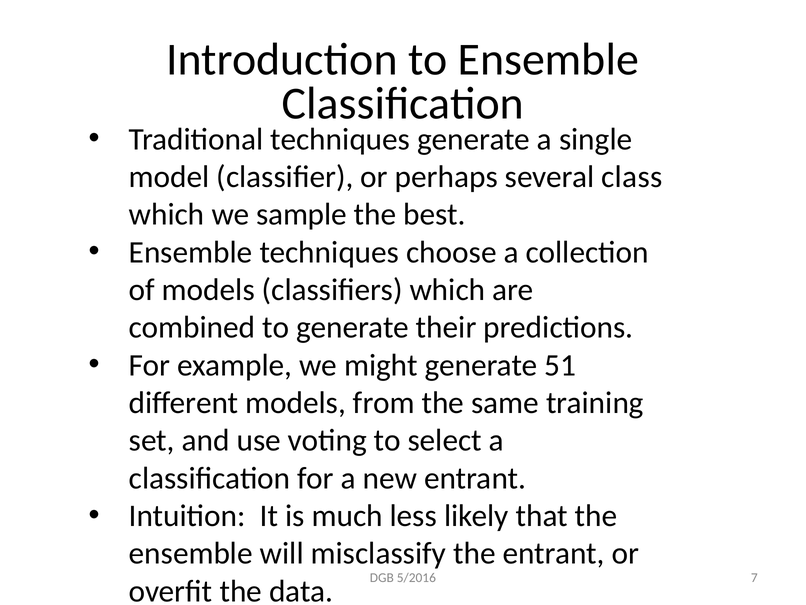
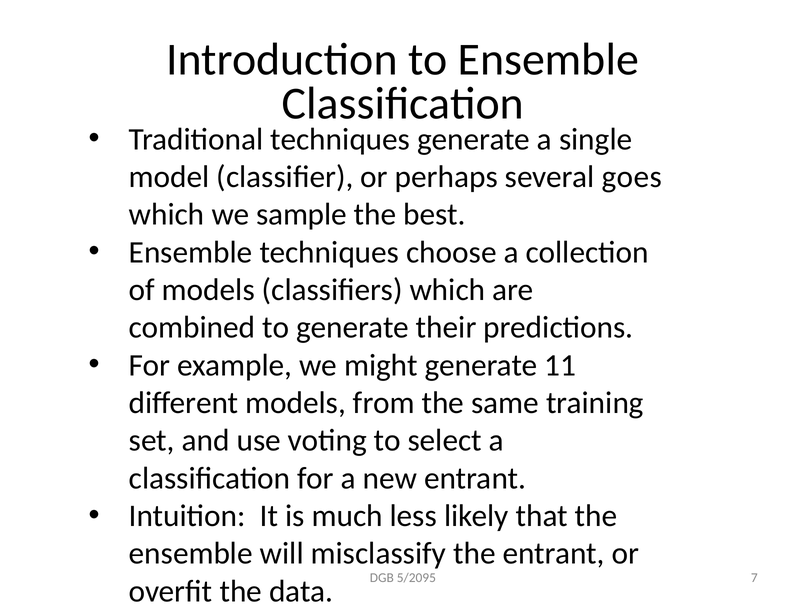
class: class -> goes
51: 51 -> 11
5/2016: 5/2016 -> 5/2095
